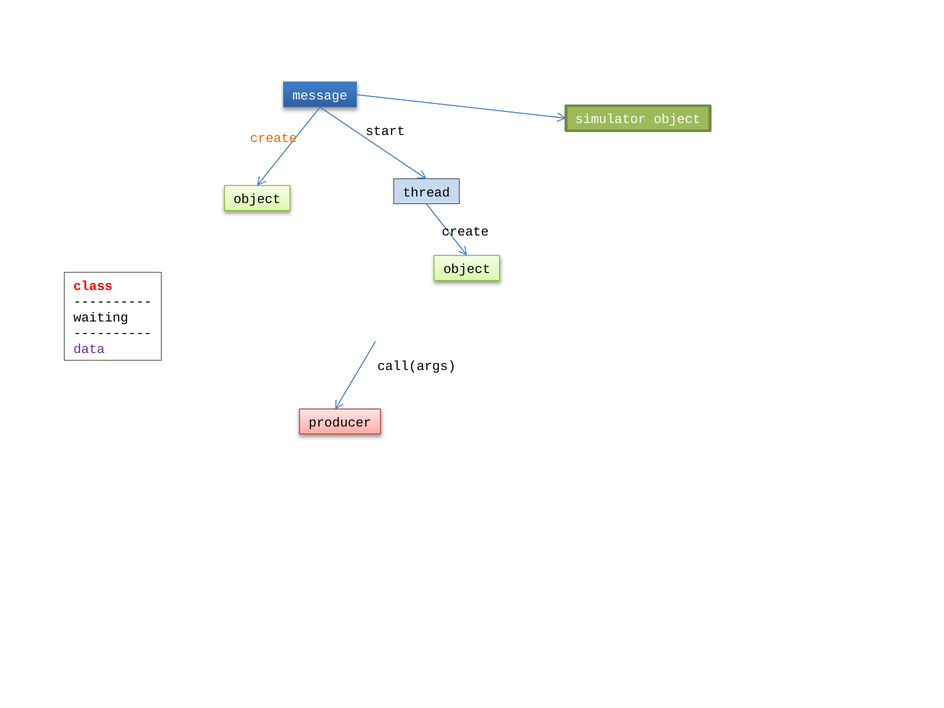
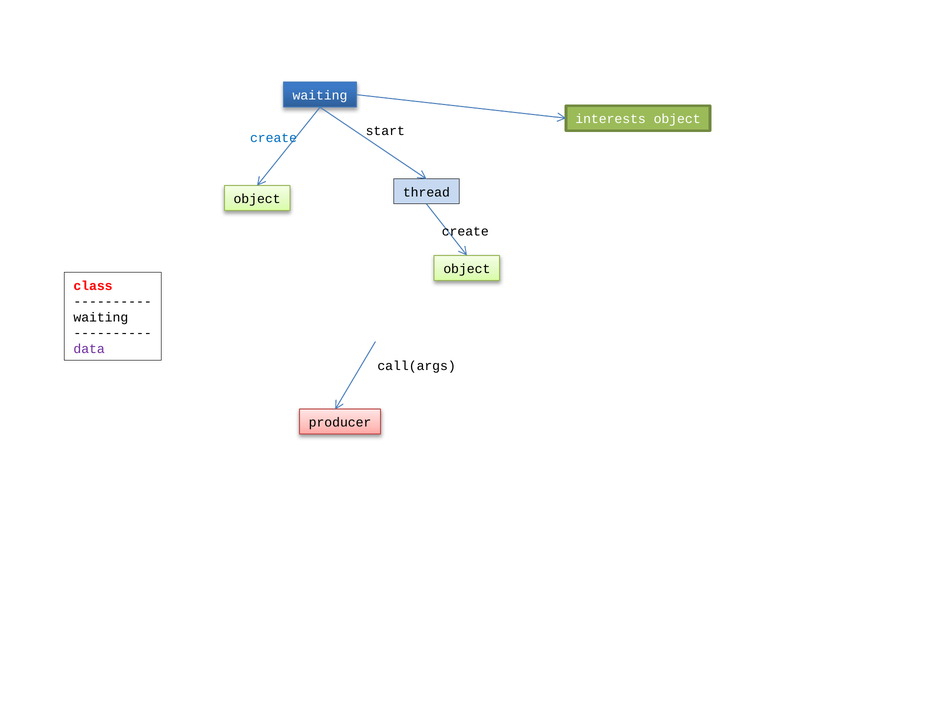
message at (320, 96): message -> waiting
simulator: simulator -> interests
create at (274, 138) colour: orange -> blue
